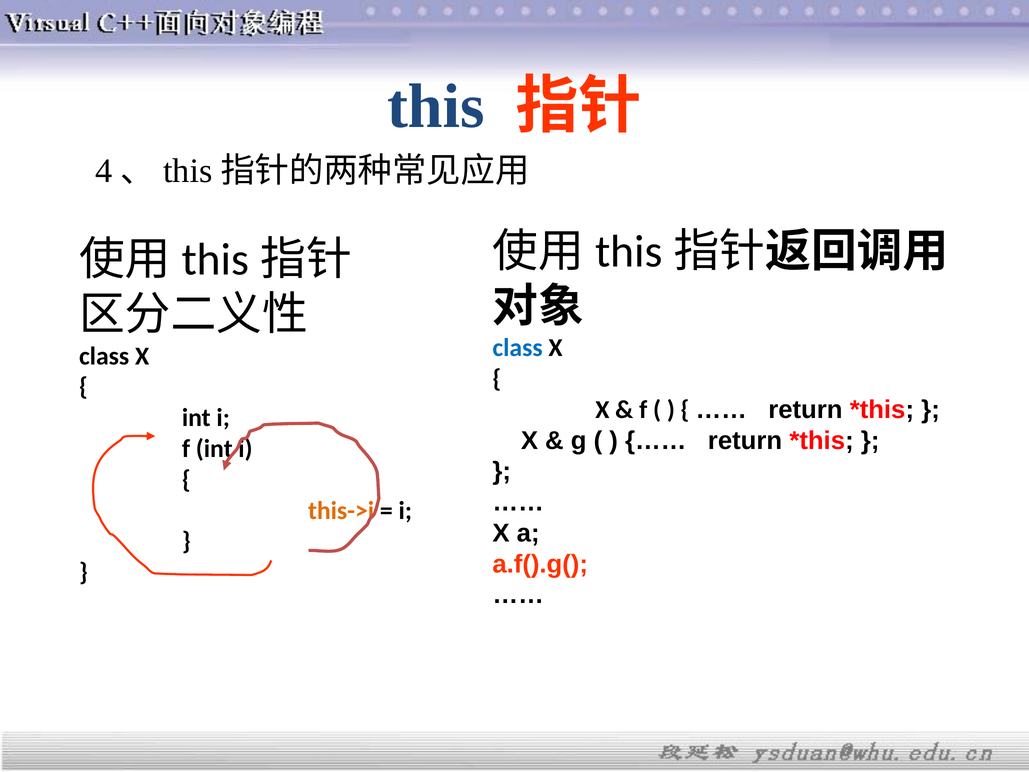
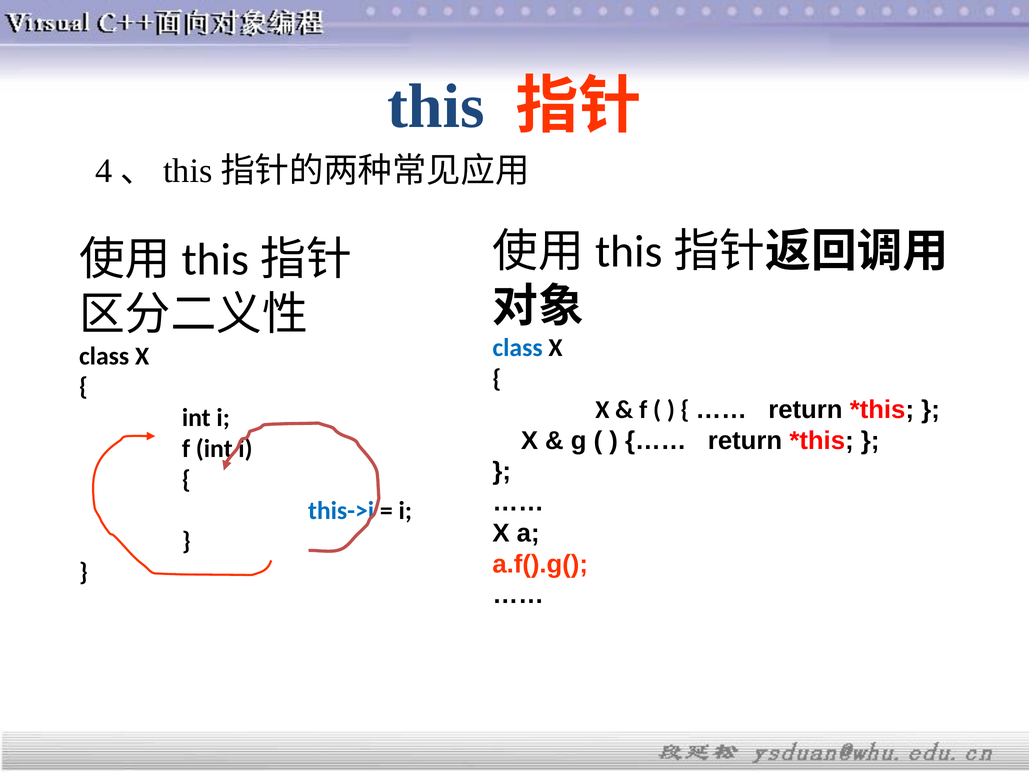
this->i colour: orange -> blue
